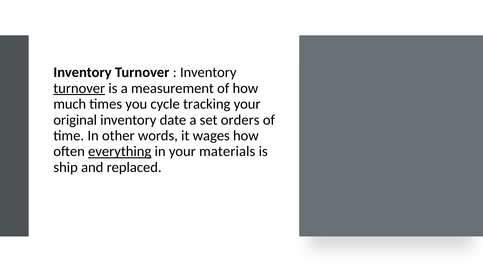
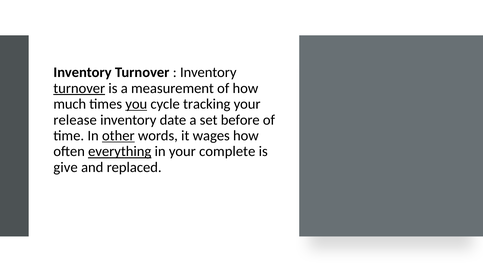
you underline: none -> present
original: original -> release
orders: orders -> before
other underline: none -> present
materials: materials -> complete
ship: ship -> give
